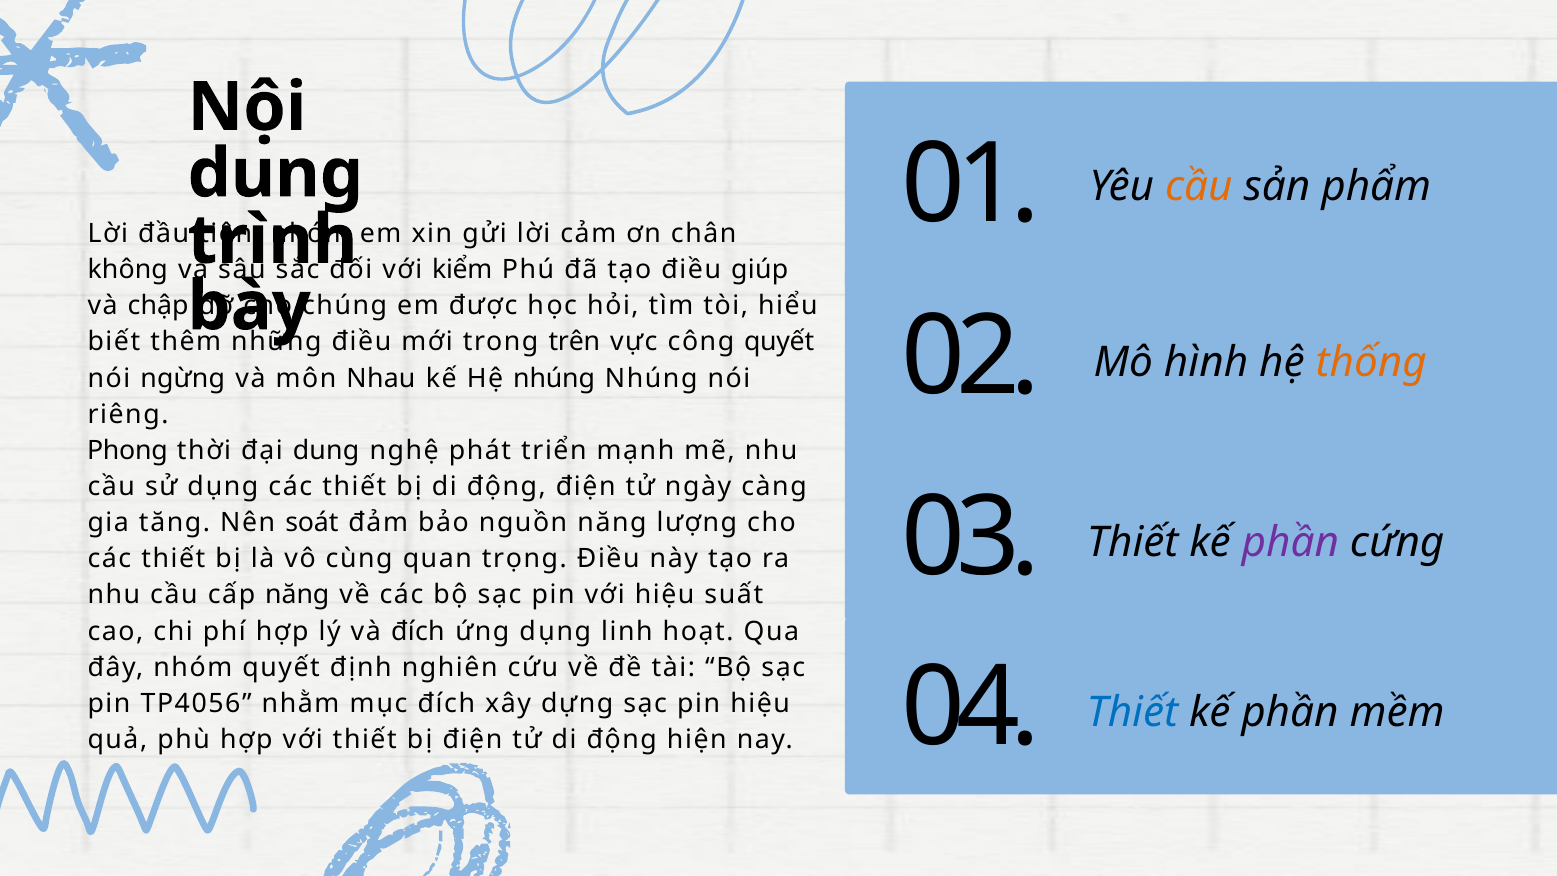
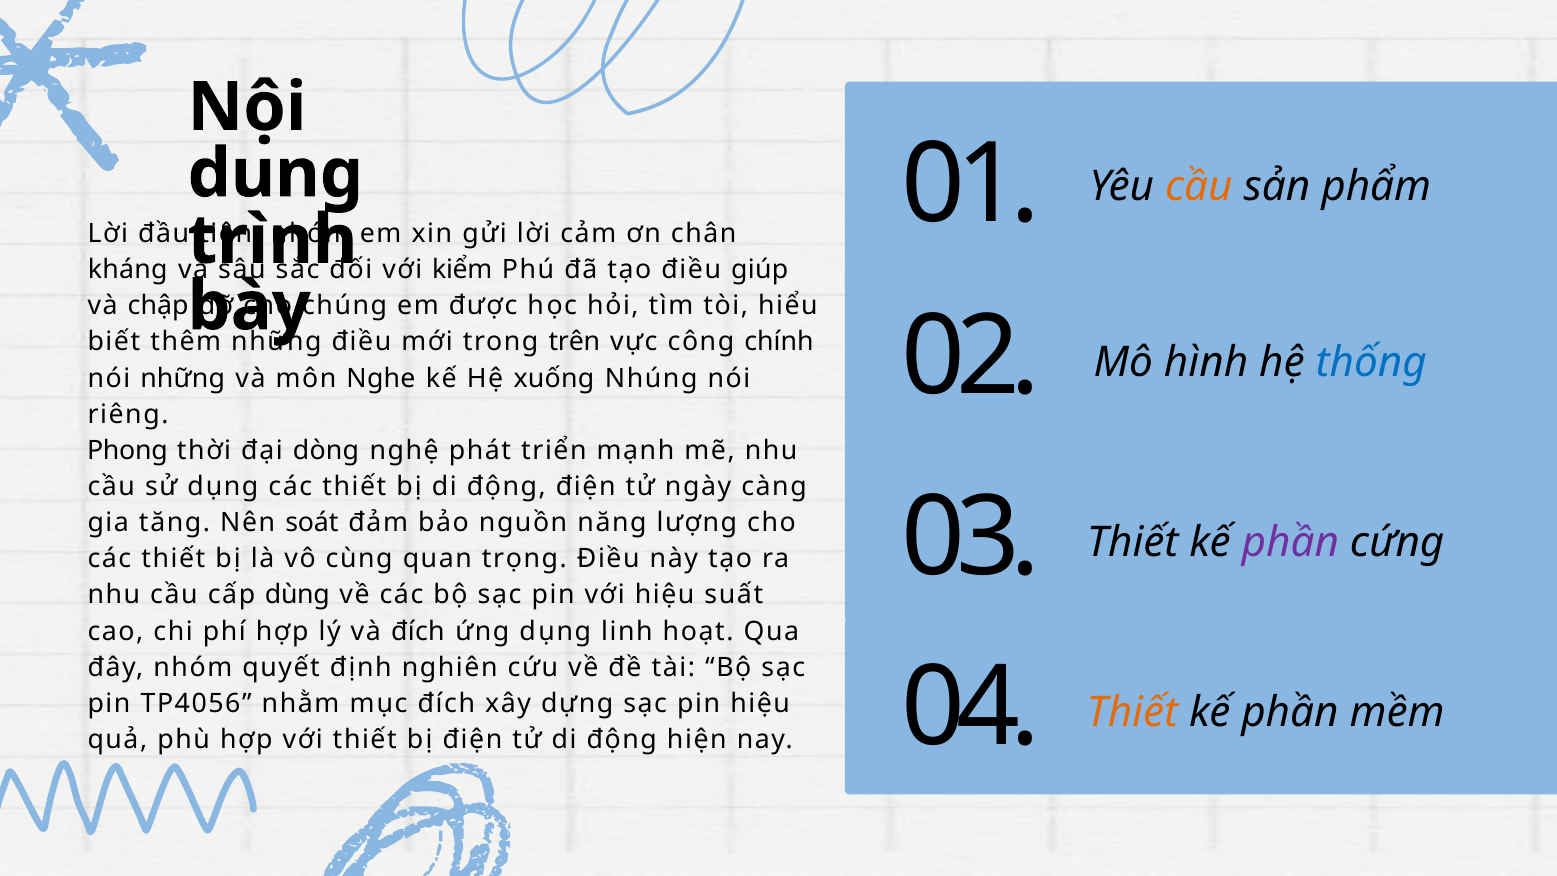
không: không -> kháng
công quyết: quyết -> chính
thống colour: orange -> blue
nói ngừng: ngừng -> những
Nhau: Nhau -> Nghe
Hệ nhúng: nhúng -> xuống
đại dung: dung -> dòng
cấp năng: năng -> dùng
Thiết at (1132, 712) colour: blue -> orange
